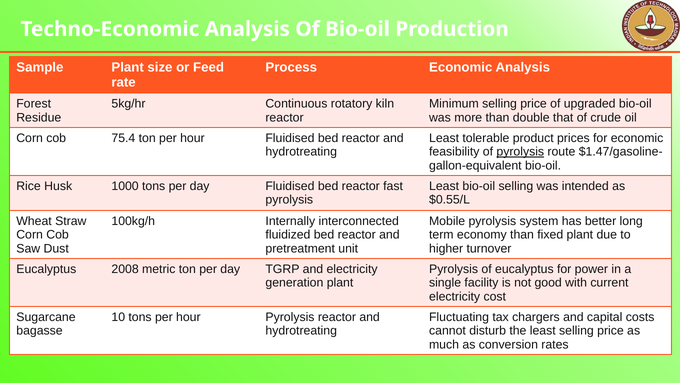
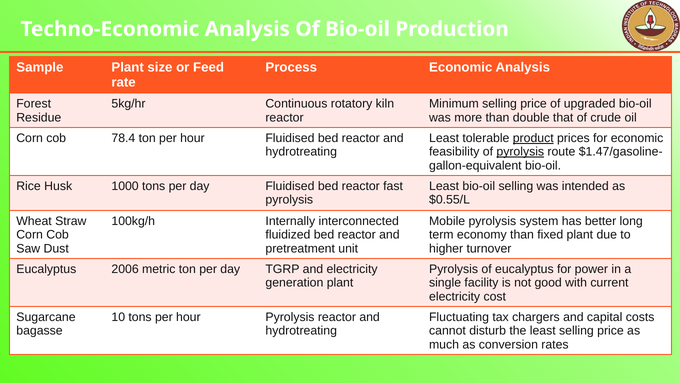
75.4: 75.4 -> 78.4
product underline: none -> present
2008: 2008 -> 2006
